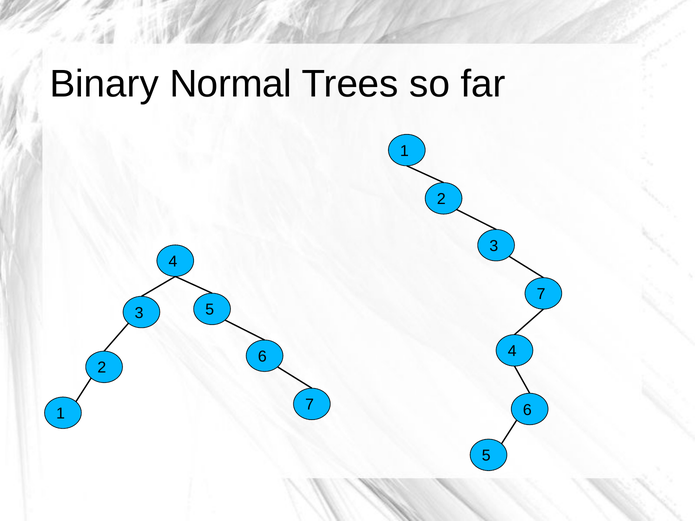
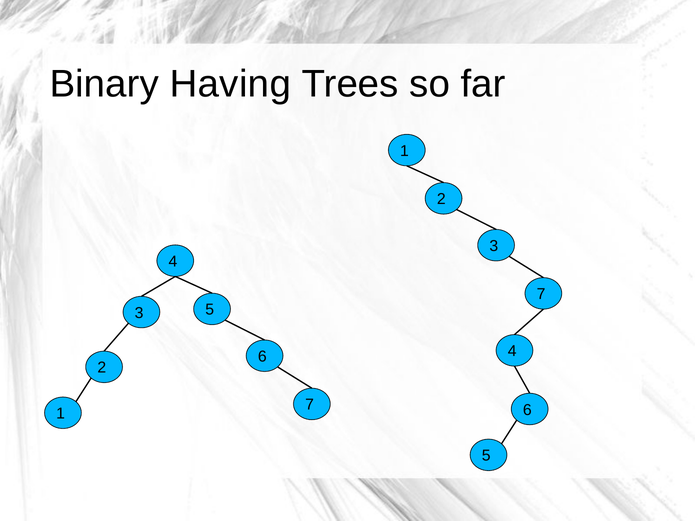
Normal: Normal -> Having
